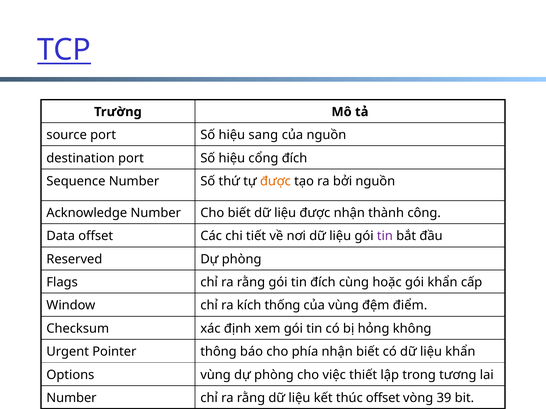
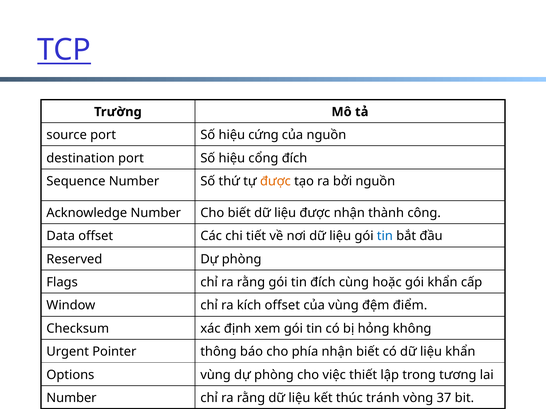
sang: sang -> cứng
tin at (385, 236) colour: purple -> blue
kích thống: thống -> offset
thúc offset: offset -> tránh
39: 39 -> 37
